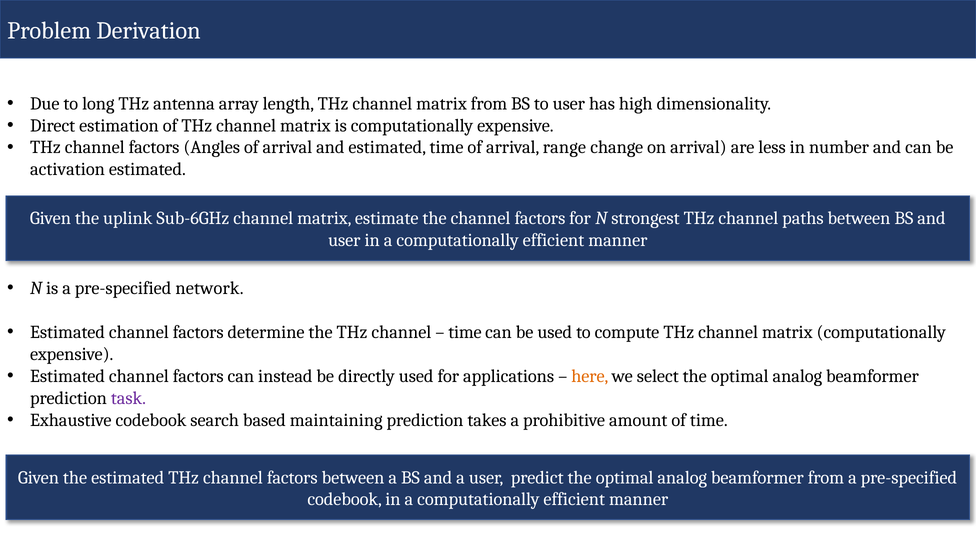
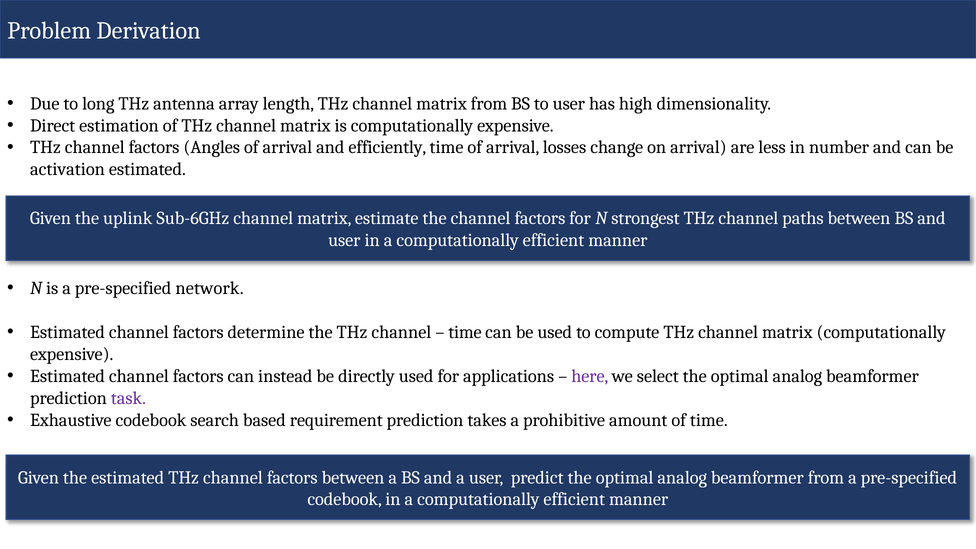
and estimated: estimated -> efficiently
range: range -> losses
here colour: orange -> purple
maintaining: maintaining -> requirement
